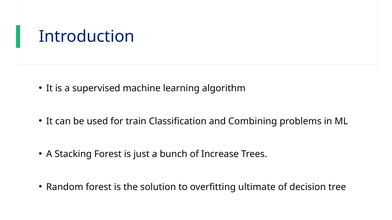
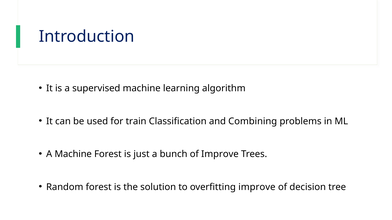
A Stacking: Stacking -> Machine
of Increase: Increase -> Improve
overfitting ultimate: ultimate -> improve
